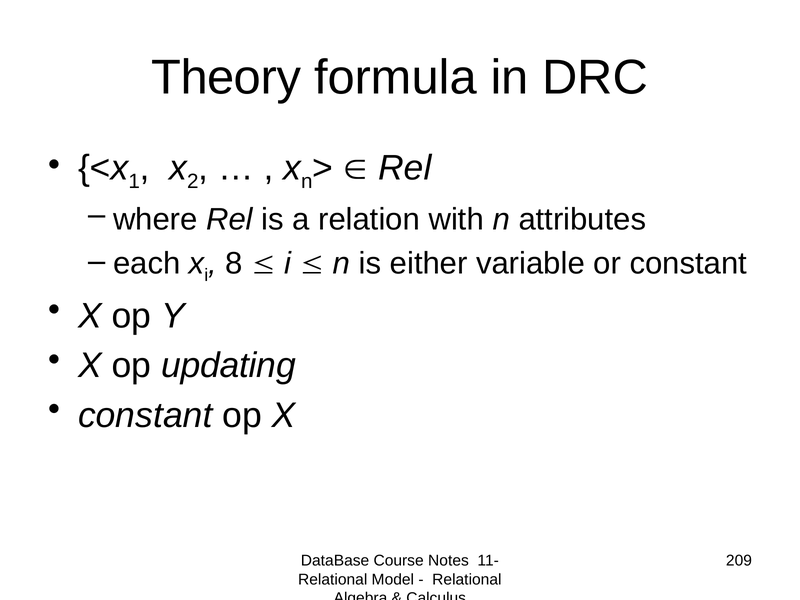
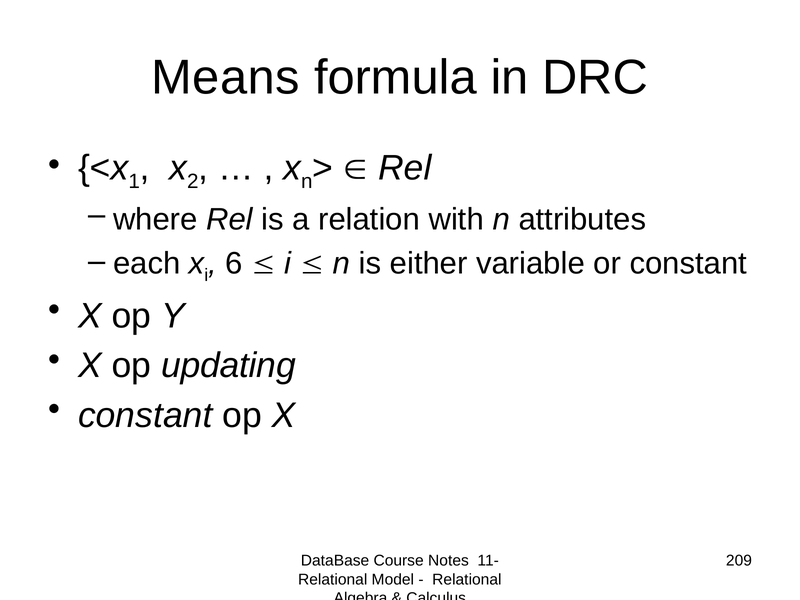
Theory: Theory -> Means
8: 8 -> 6
